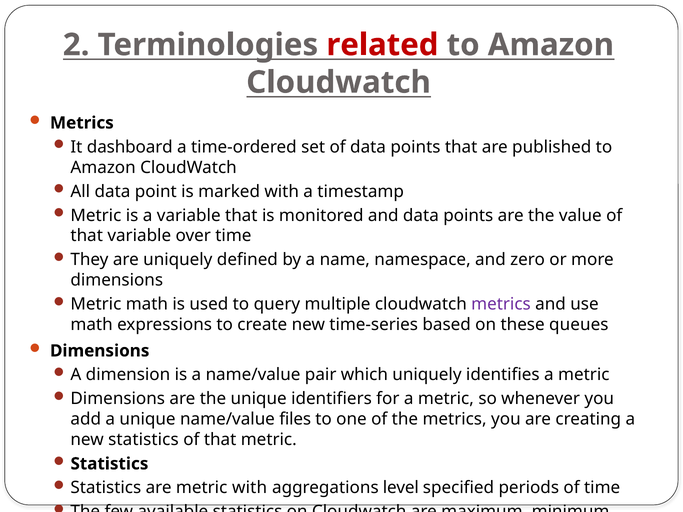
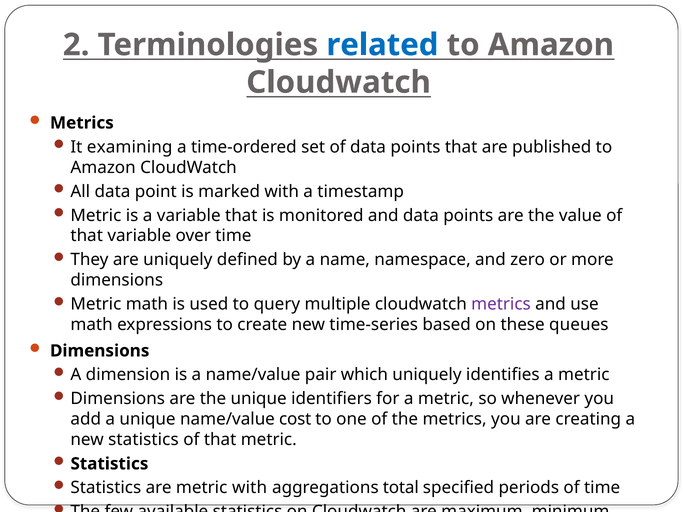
related colour: red -> blue
dashboard: dashboard -> examining
files: files -> cost
level: level -> total
